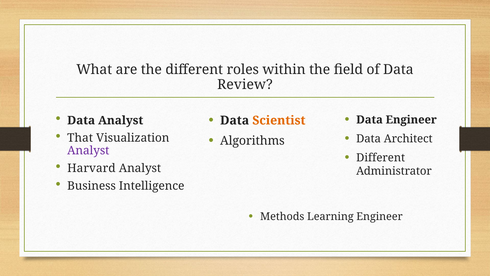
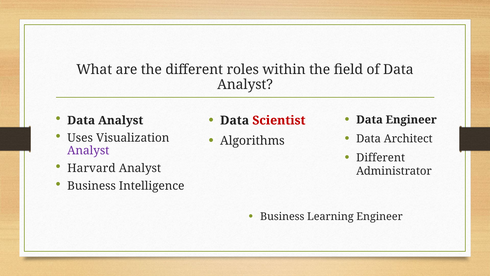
Review at (245, 85): Review -> Analyst
Scientist colour: orange -> red
That: That -> Uses
Methods at (282, 216): Methods -> Business
